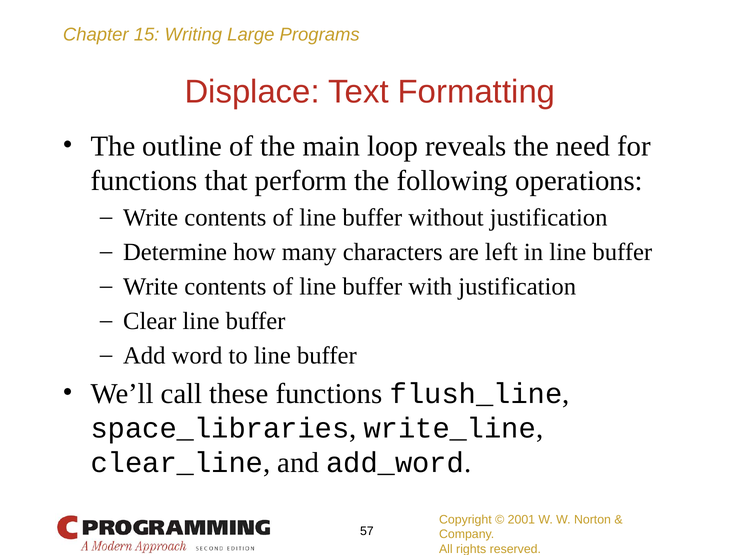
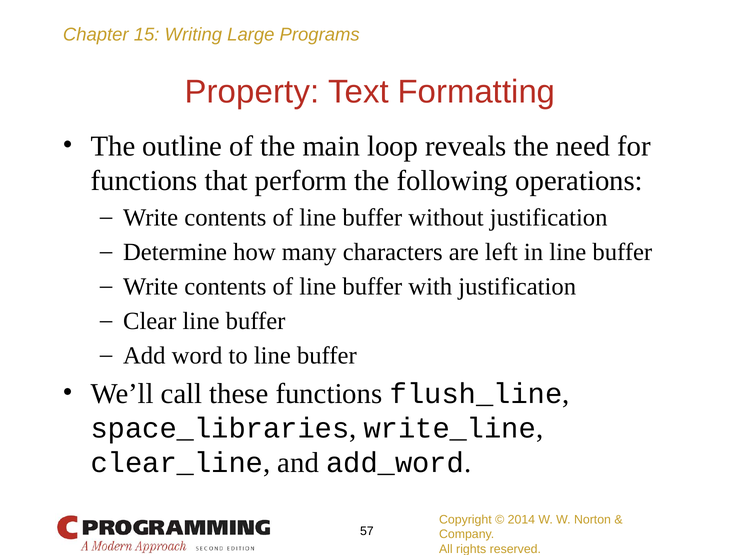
Displace: Displace -> Property
2001: 2001 -> 2014
